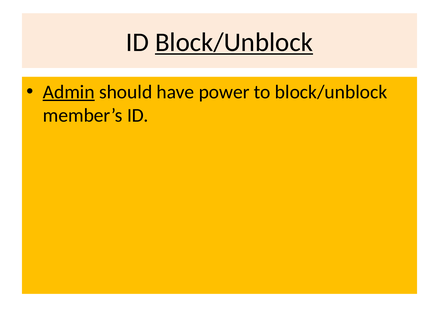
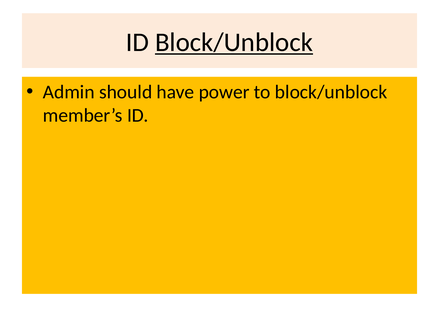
Admin underline: present -> none
